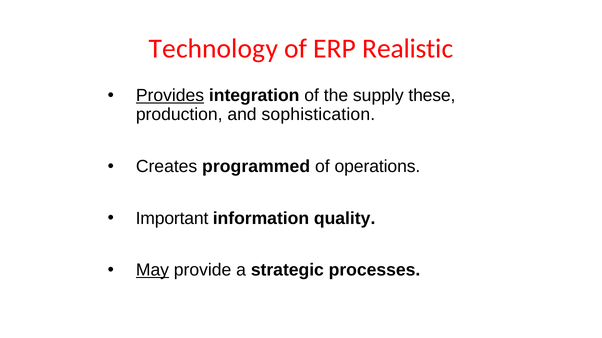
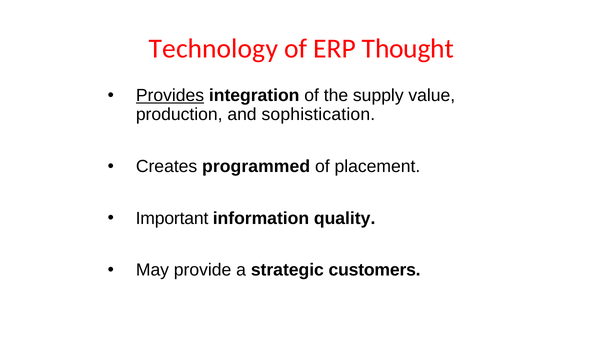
Realistic: Realistic -> Thought
these: these -> value
operations: operations -> placement
May underline: present -> none
processes: processes -> customers
